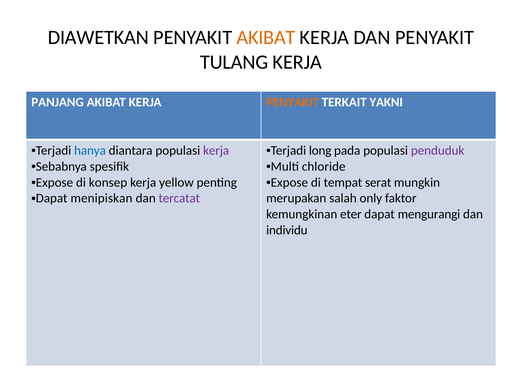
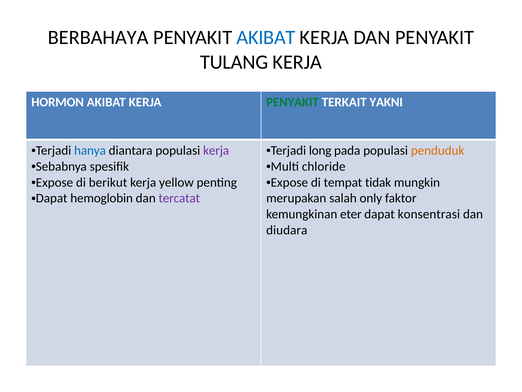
DIAWETKAN: DIAWETKAN -> BERBAHAYA
AKIBAT at (266, 38) colour: orange -> blue
PANJANG: PANJANG -> HORMON
PENYAKIT at (293, 102) colour: orange -> green
penduduk colour: purple -> orange
konsep: konsep -> berikut
serat: serat -> tidak
menipiskan: menipiskan -> hemoglobin
mengurangi: mengurangi -> konsentrasi
individu: individu -> diudara
